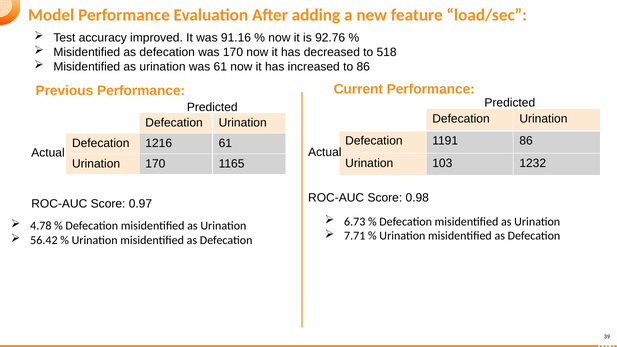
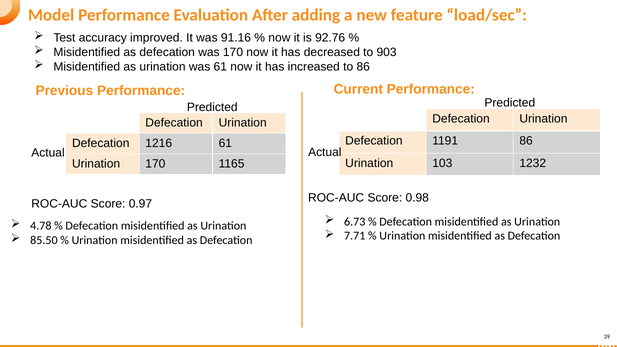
518: 518 -> 903
56.42: 56.42 -> 85.50
